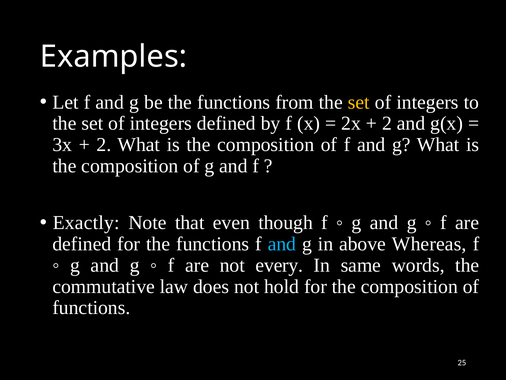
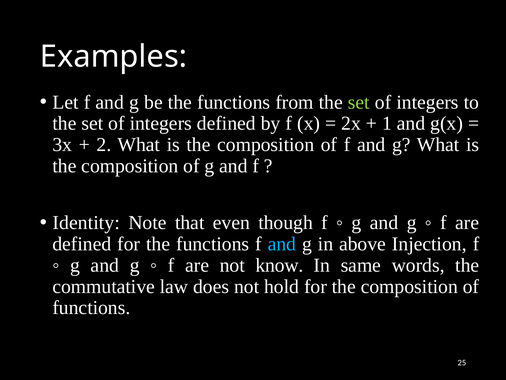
set at (359, 102) colour: yellow -> light green
2 at (387, 123): 2 -> 1
Exactly: Exactly -> Identity
Whereas: Whereas -> Injection
every: every -> know
